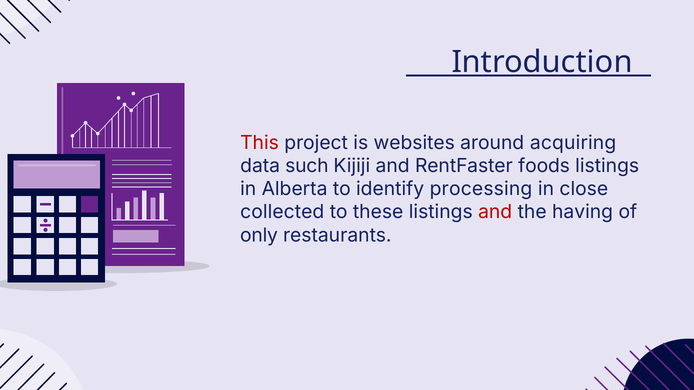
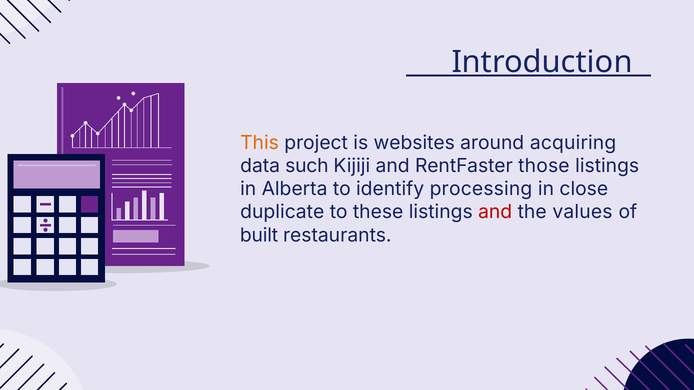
This colour: red -> orange
foods: foods -> those
collected: collected -> duplicate
having: having -> values
only: only -> built
